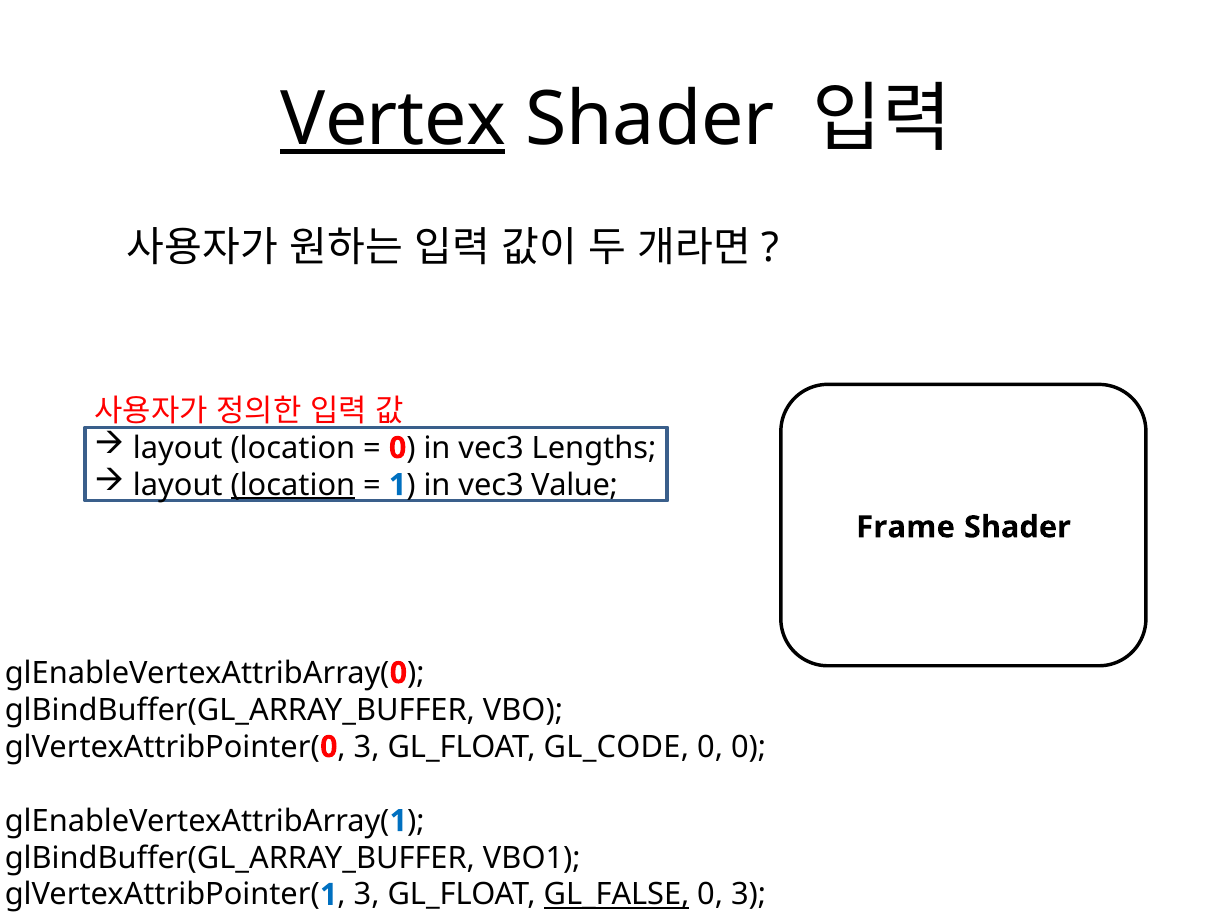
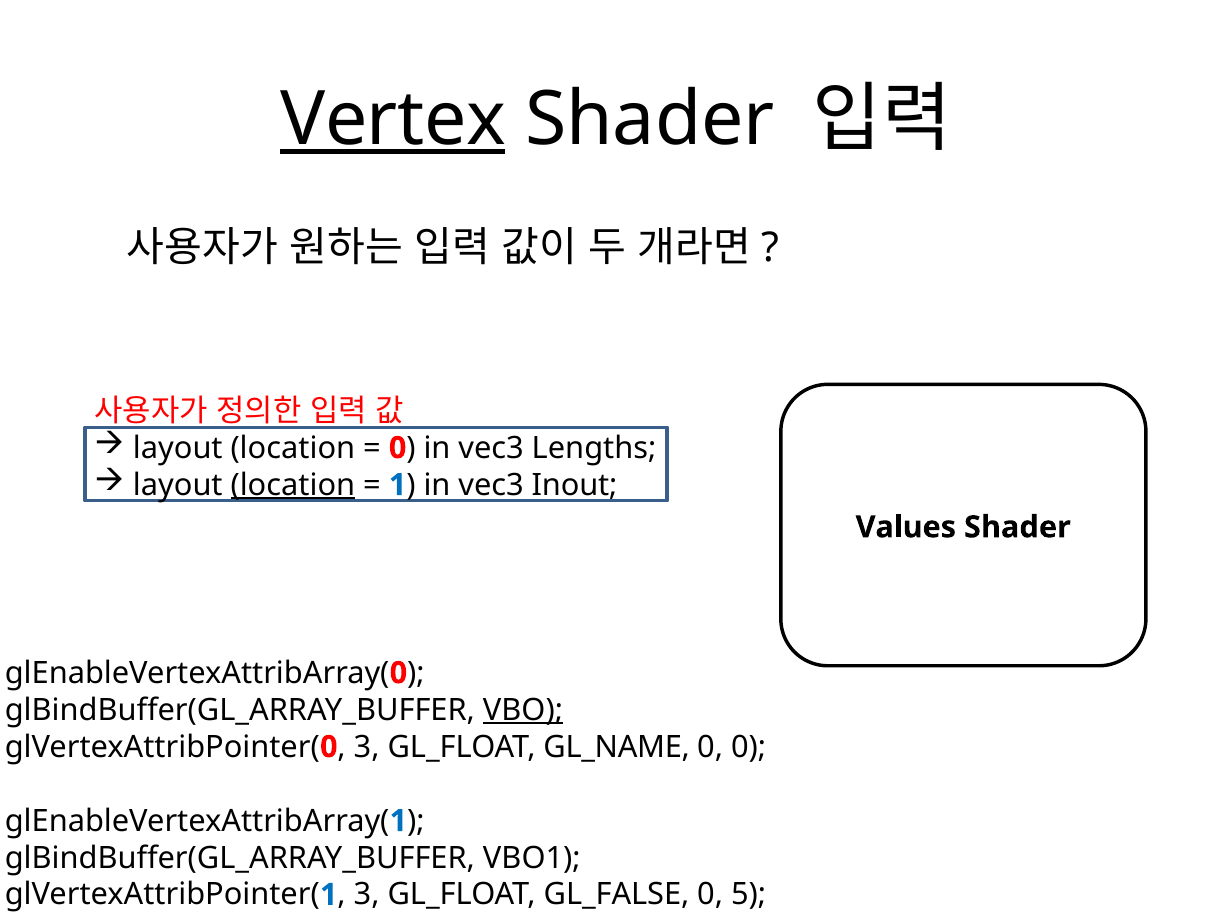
Value: Value -> Inout
Frame: Frame -> Values
VBO underline: none -> present
GL_CODE: GL_CODE -> GL_NAME
GL_FALSE underline: present -> none
0 3: 3 -> 5
